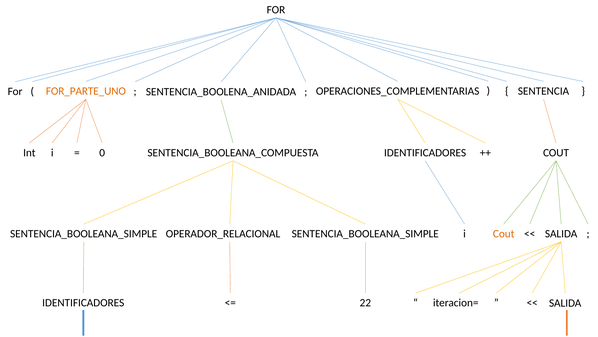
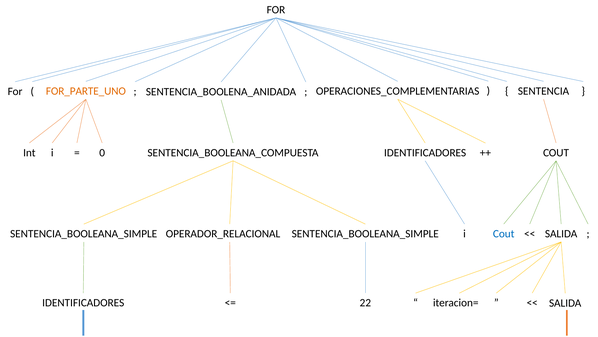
Cout at (504, 233) colour: orange -> blue
